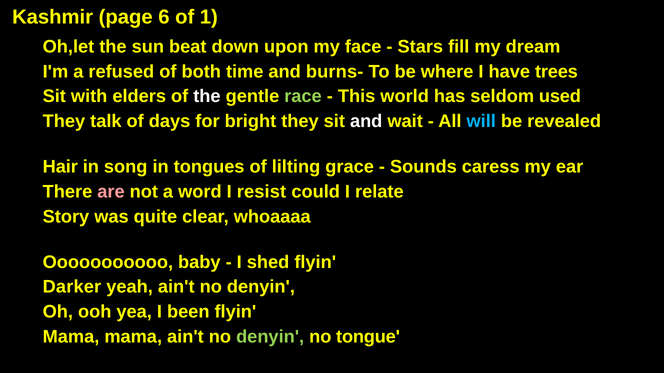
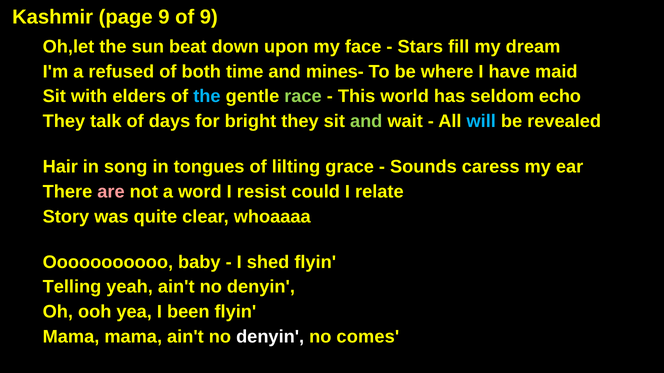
page 6: 6 -> 9
of 1: 1 -> 9
burns-: burns- -> mines-
trees: trees -> maid
the at (207, 97) colour: white -> light blue
used: used -> echo
and at (366, 122) colour: white -> light green
Darker: Darker -> Telling
denyin at (270, 337) colour: light green -> white
tongue: tongue -> comes
